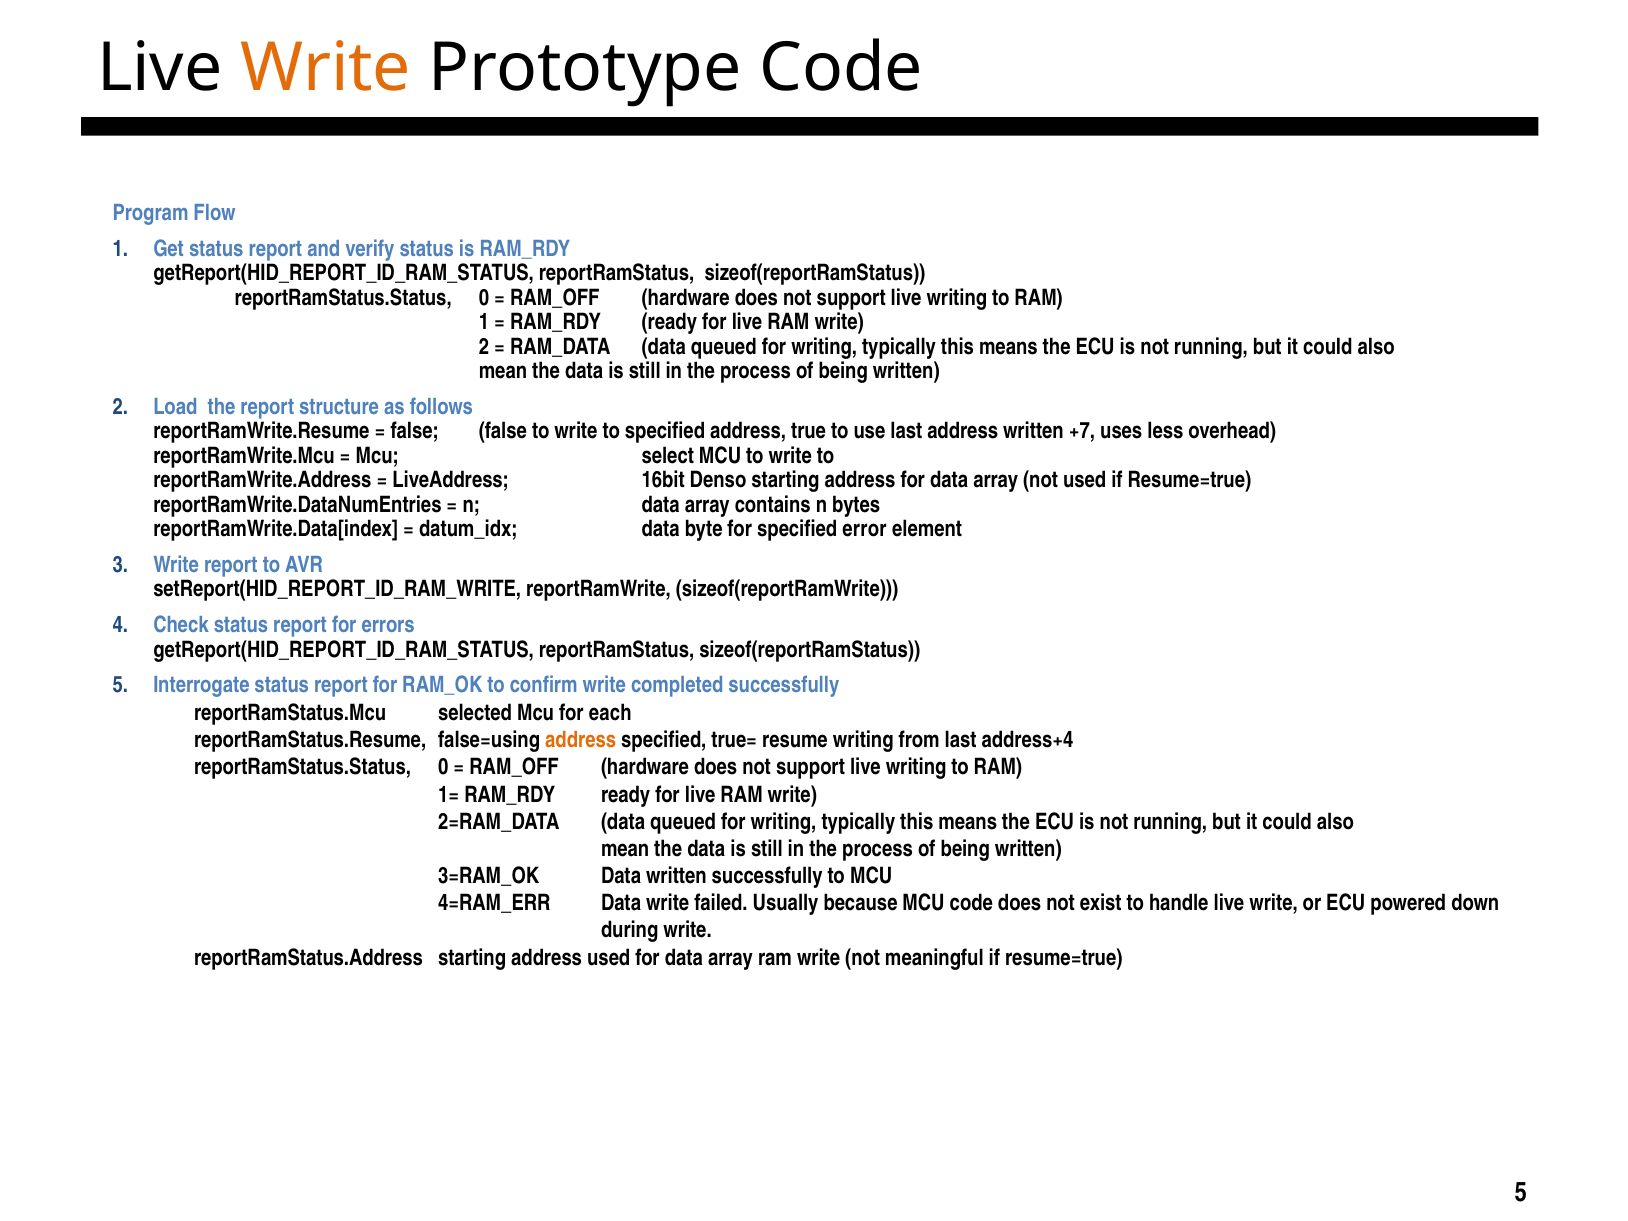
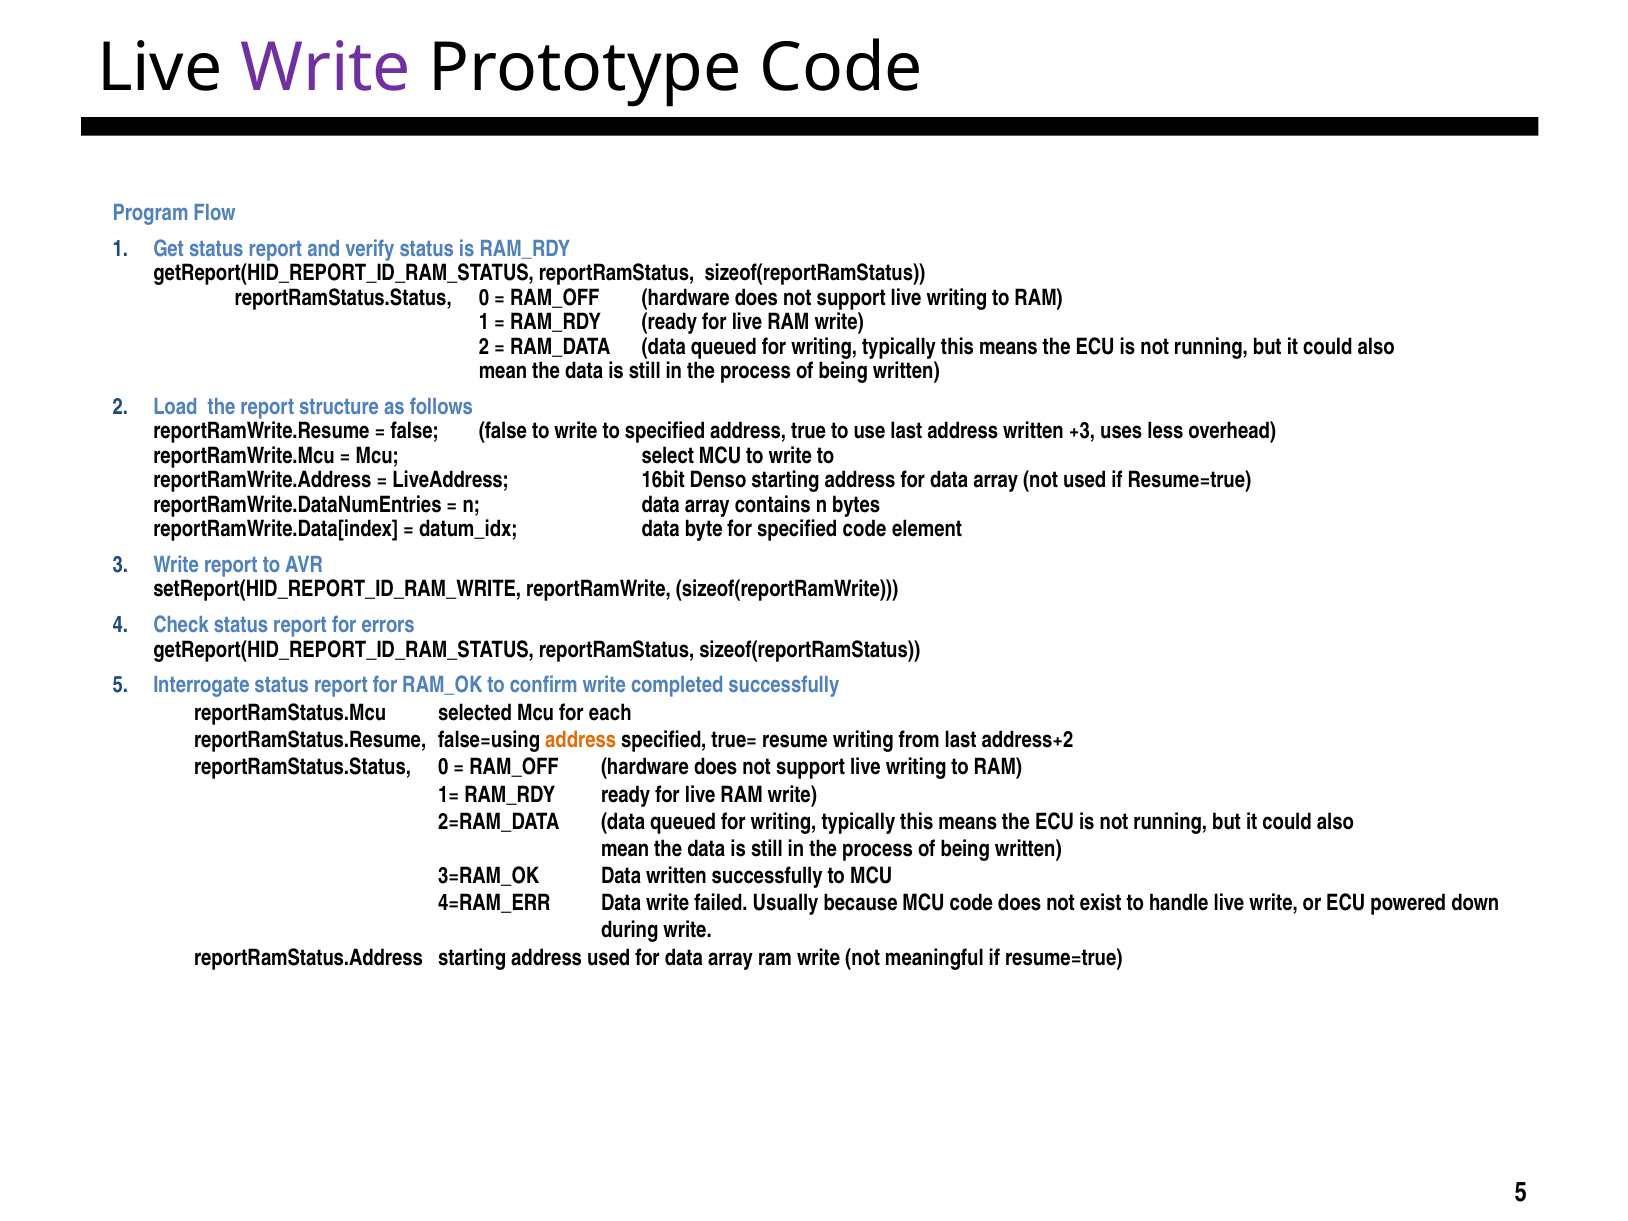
Write at (326, 68) colour: orange -> purple
+7: +7 -> +3
specified error: error -> code
address+4: address+4 -> address+2
